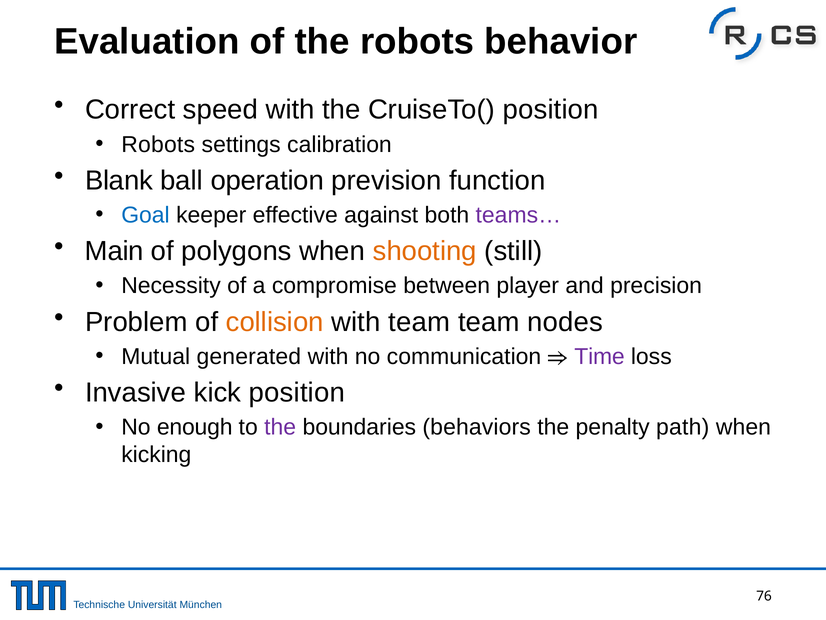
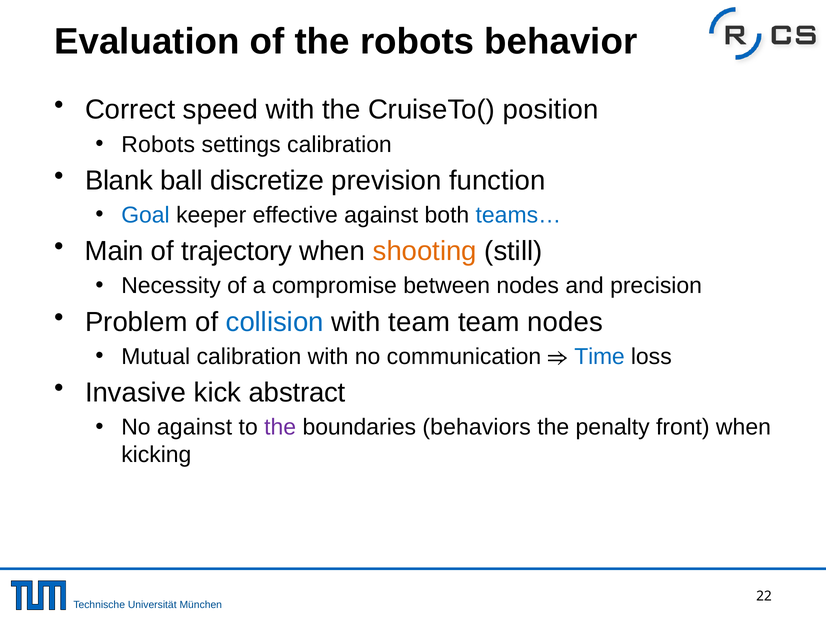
operation: operation -> discretize
teams… colour: purple -> blue
polygons: polygons -> trajectory
between player: player -> nodes
collision colour: orange -> blue
Mutual generated: generated -> calibration
Time colour: purple -> blue
kick position: position -> abstract
No enough: enough -> against
path: path -> front
76: 76 -> 22
